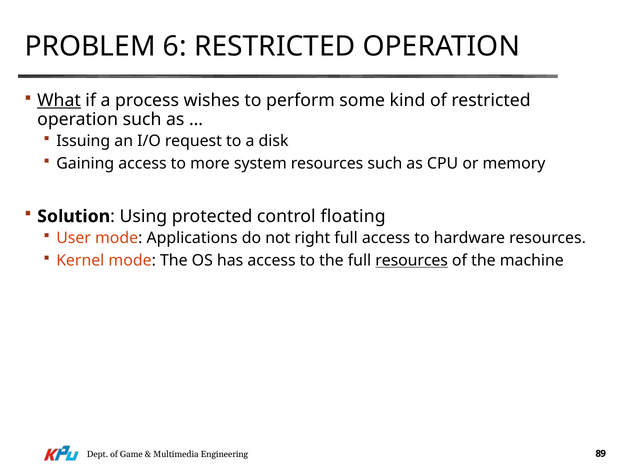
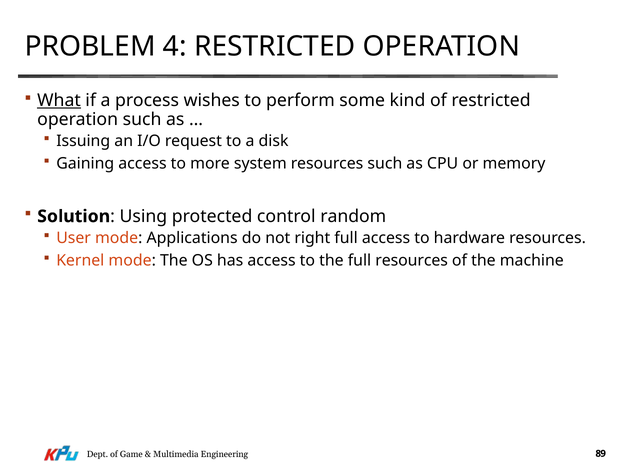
6: 6 -> 4
floating: floating -> random
resources at (412, 261) underline: present -> none
